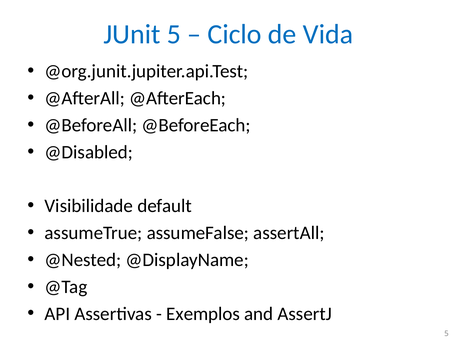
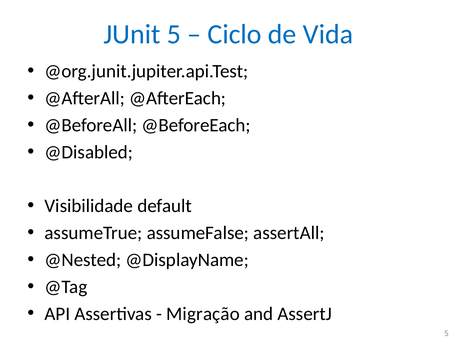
Exemplos: Exemplos -> Migração
